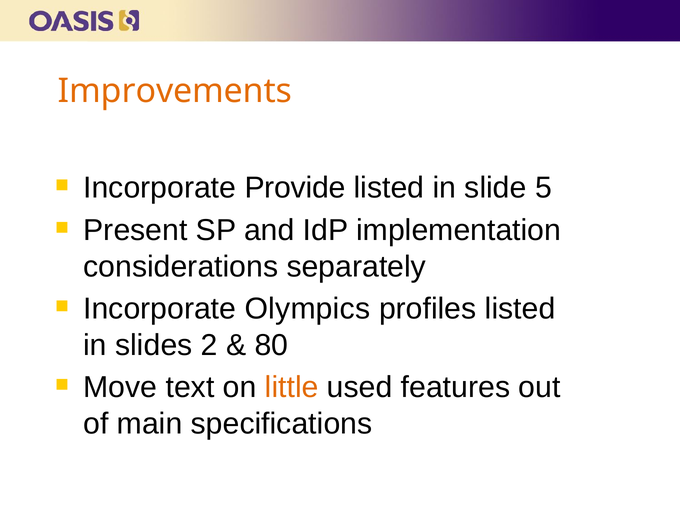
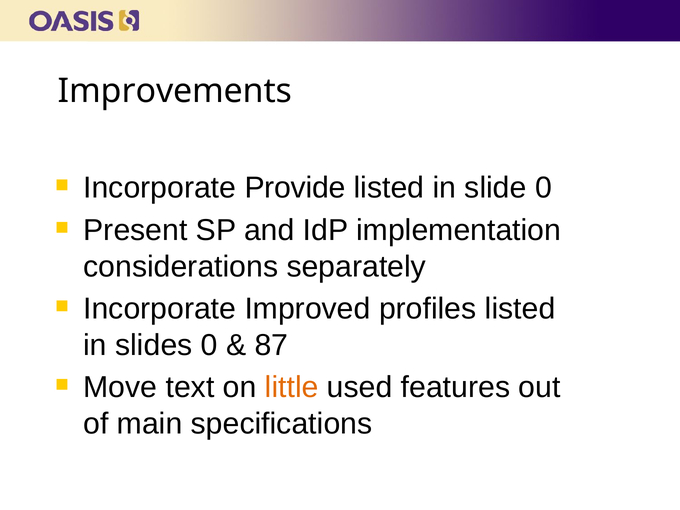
Improvements colour: orange -> black
slide 5: 5 -> 0
Olympics: Olympics -> Improved
slides 2: 2 -> 0
80: 80 -> 87
